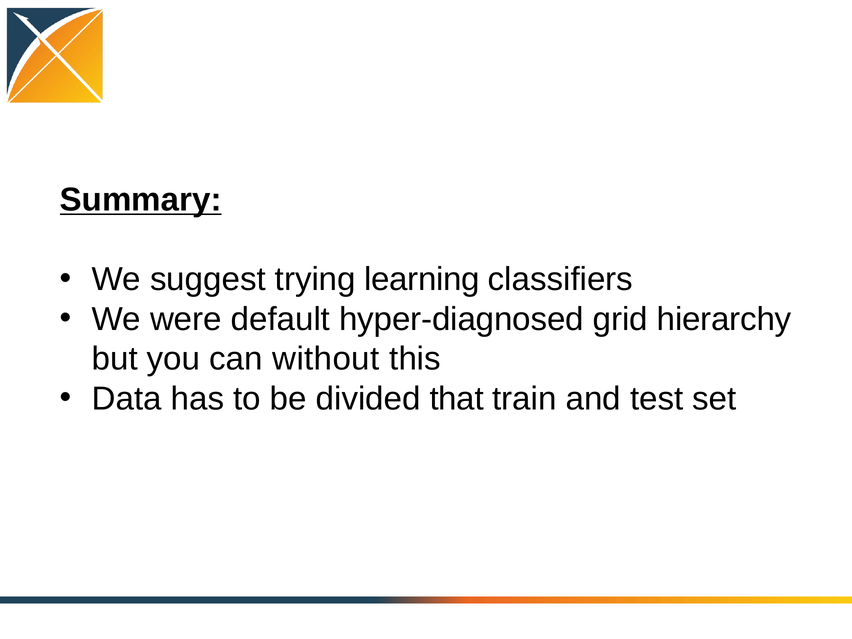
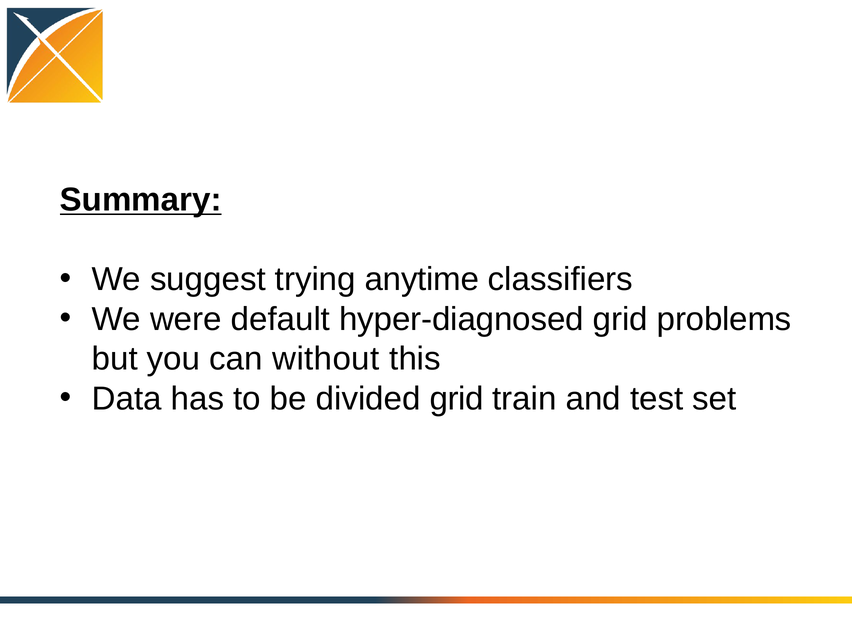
learning: learning -> anytime
hierarchy: hierarchy -> problems
divided that: that -> grid
